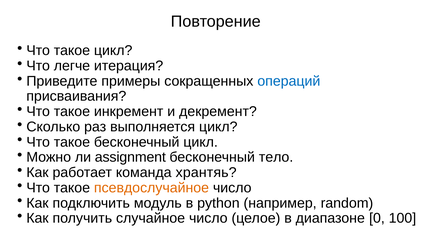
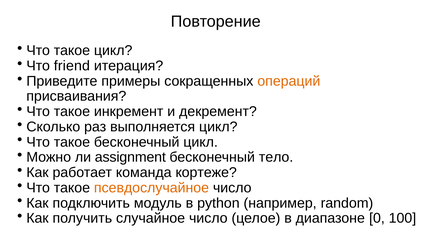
легче: легче -> friend
операций colour: blue -> orange
хрантяь: хрантяь -> кортеже
